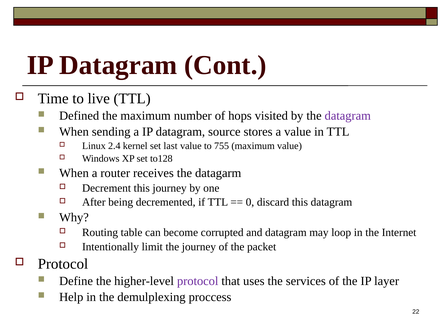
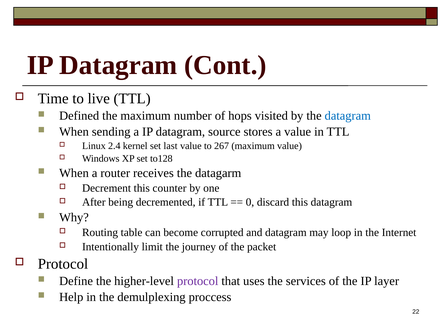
datagram at (348, 116) colour: purple -> blue
755: 755 -> 267
this journey: journey -> counter
